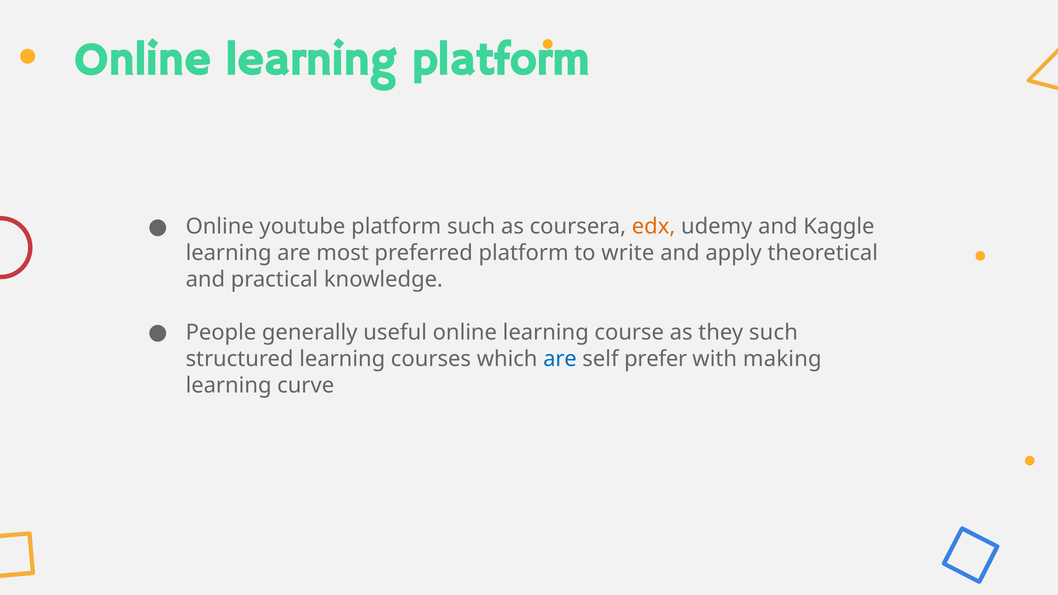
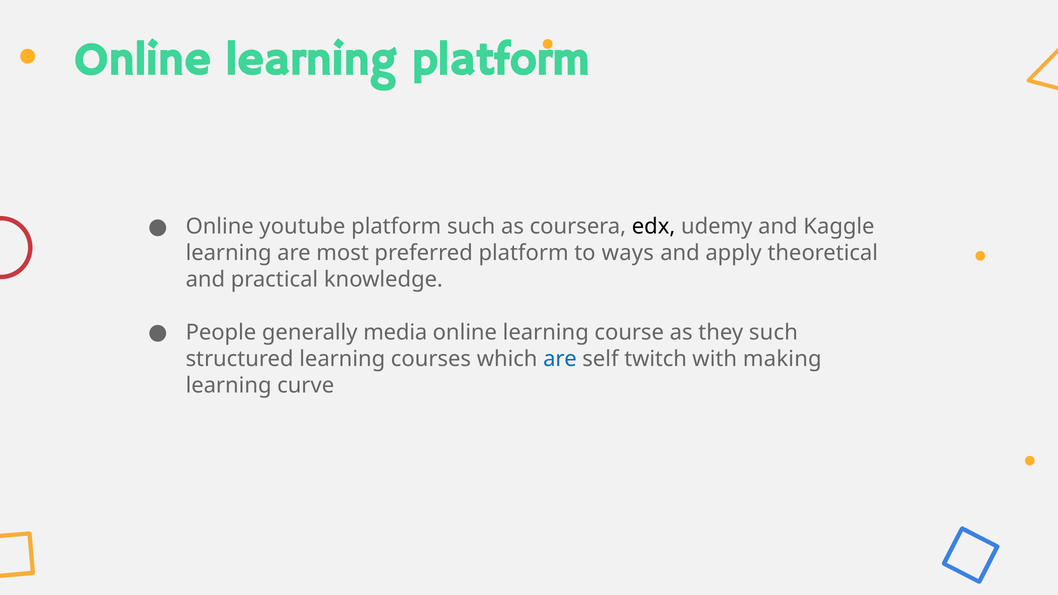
edx colour: orange -> black
write: write -> ways
useful: useful -> media
prefer: prefer -> twitch
